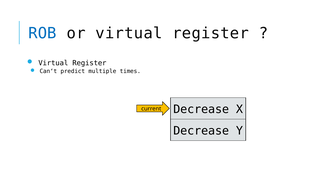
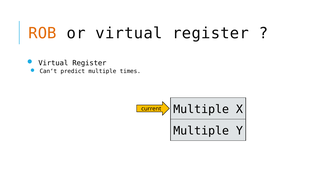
ROB colour: blue -> orange
Decrease at (201, 109): Decrease -> Multiple
Decrease at (201, 131): Decrease -> Multiple
